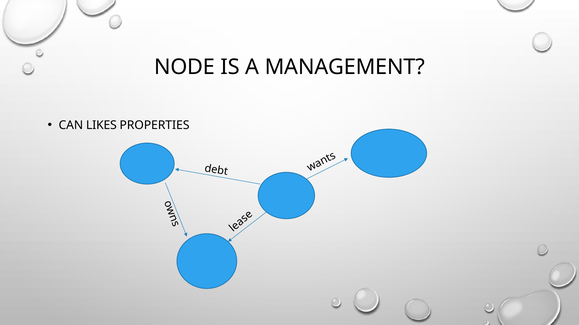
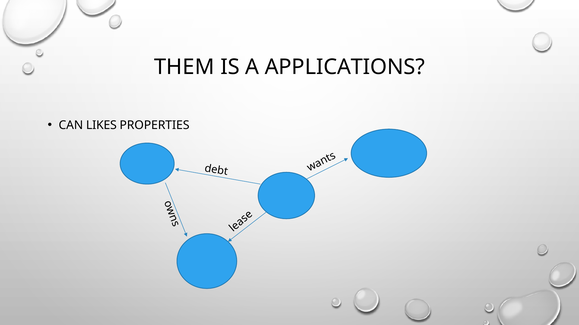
NODE: NODE -> THEM
MANAGEMENT: MANAGEMENT -> APPLICATIONS
